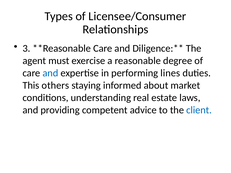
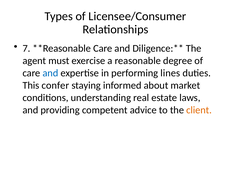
3: 3 -> 7
others: others -> confer
client colour: blue -> orange
